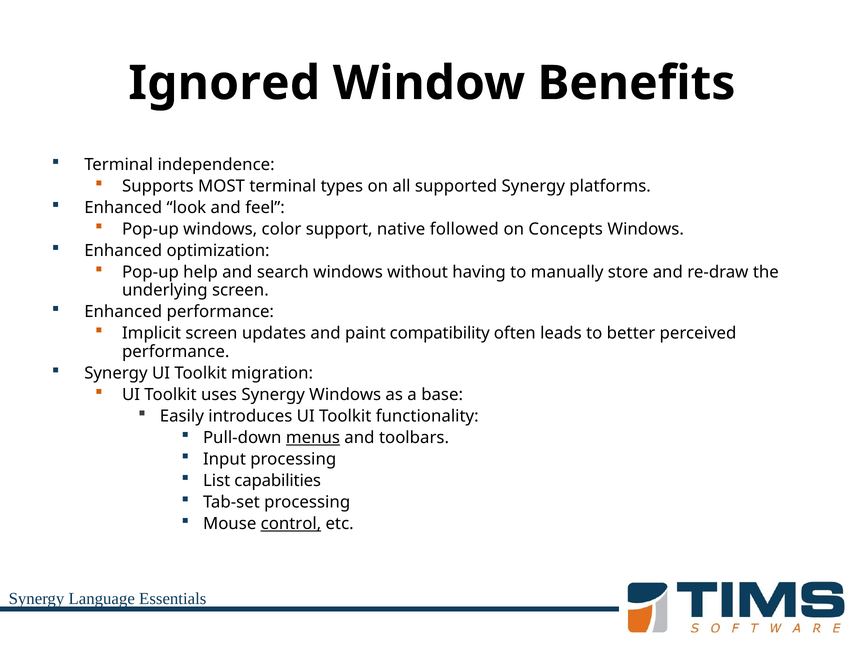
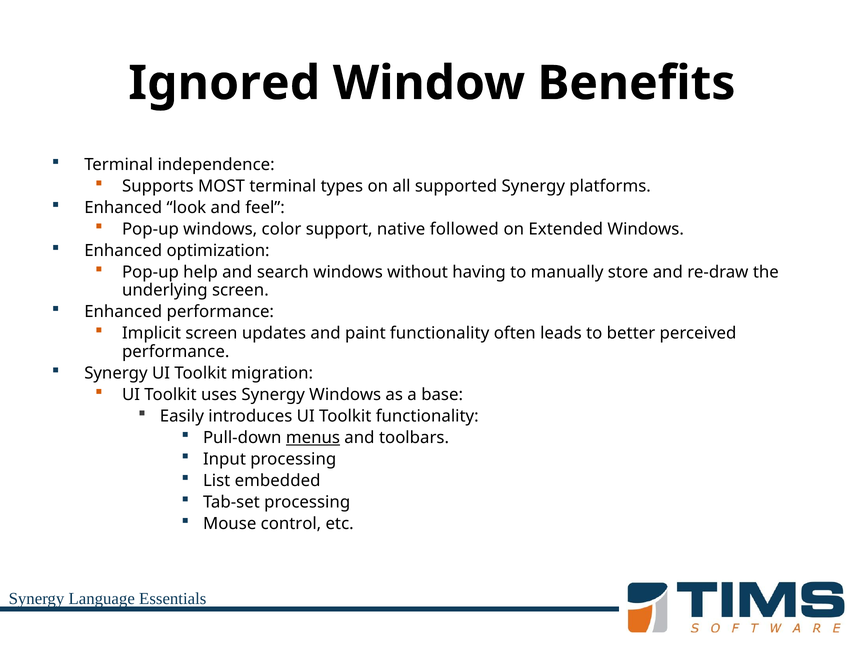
Concepts: Concepts -> Extended
paint compatibility: compatibility -> functionality
capabilities: capabilities -> embedded
control underline: present -> none
